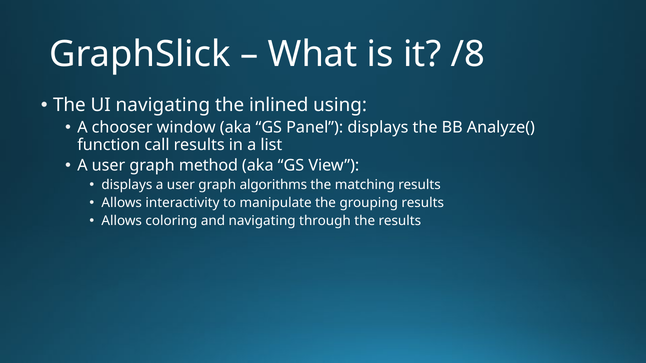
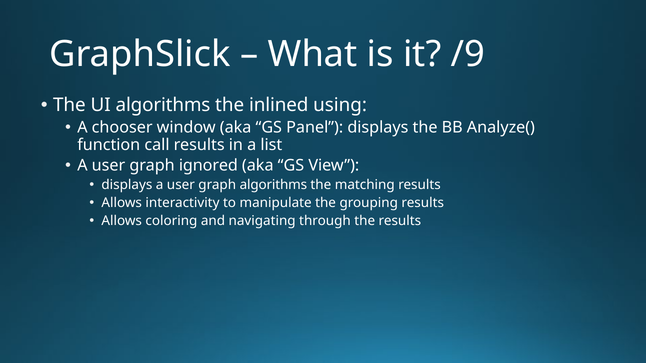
/8: /8 -> /9
UI navigating: navigating -> algorithms
method: method -> ignored
